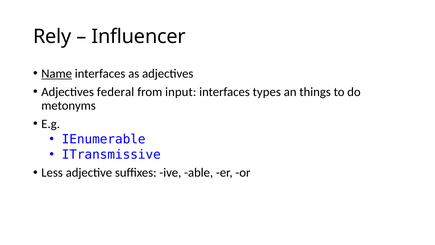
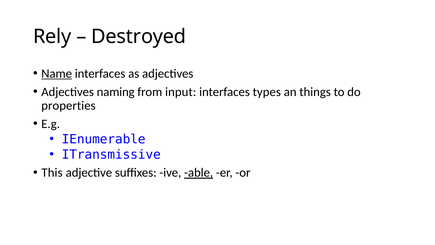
Influencer: Influencer -> Destroyed
federal: federal -> naming
metonyms: metonyms -> properties
Less: Less -> This
able underline: none -> present
